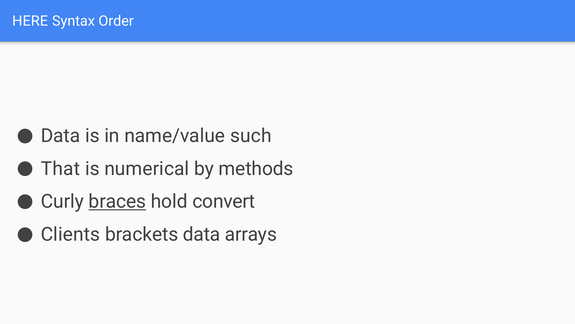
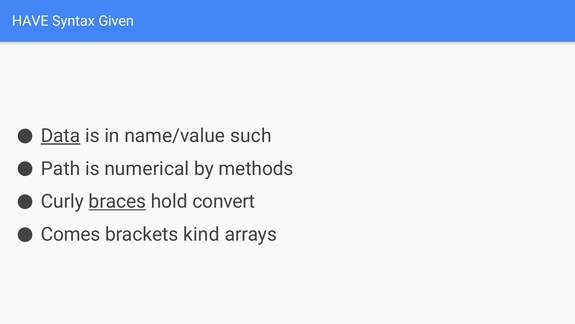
HERE: HERE -> HAVE
Order: Order -> Given
Data at (61, 136) underline: none -> present
That: That -> Path
Clients: Clients -> Comes
brackets data: data -> kind
